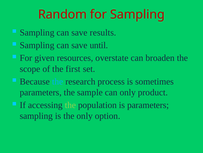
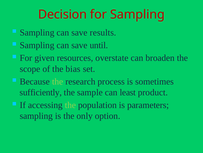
Random: Random -> Decision
first: first -> bias
the at (58, 81) colour: light blue -> light green
parameters at (41, 92): parameters -> sufficiently
can only: only -> least
